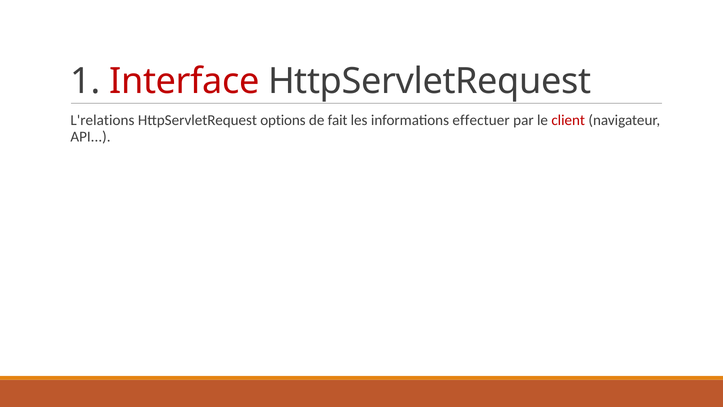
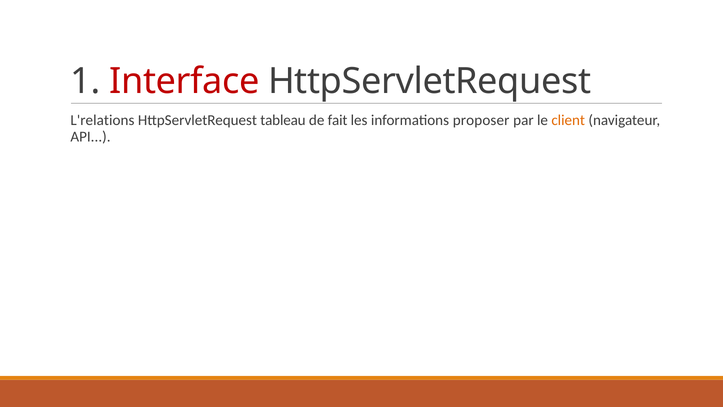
options: options -> tableau
effectuer: effectuer -> proposer
client colour: red -> orange
